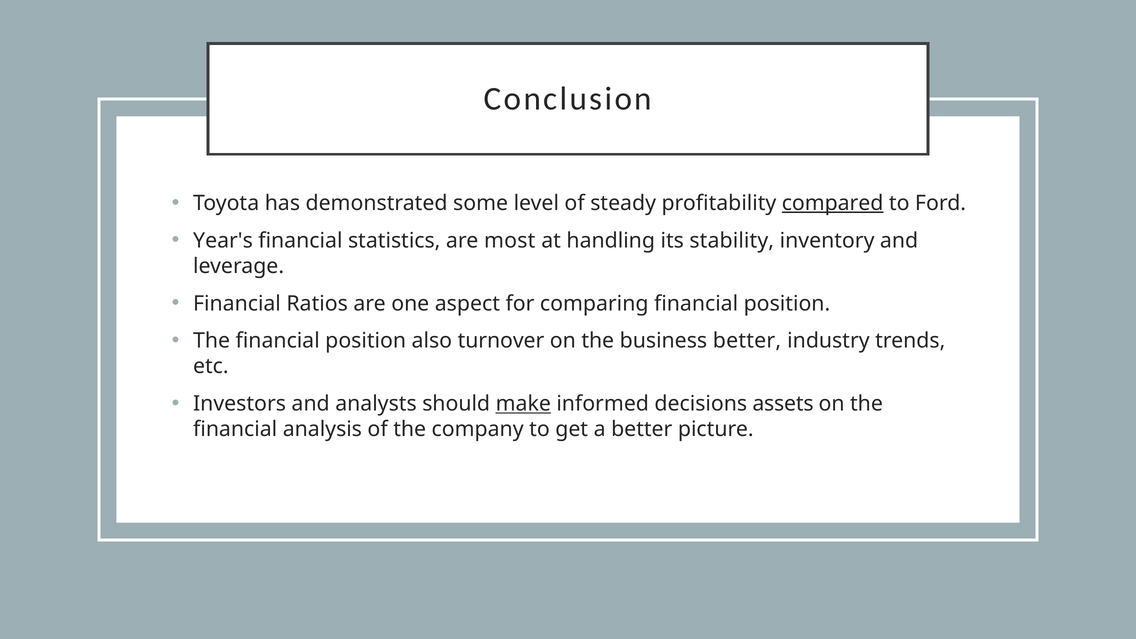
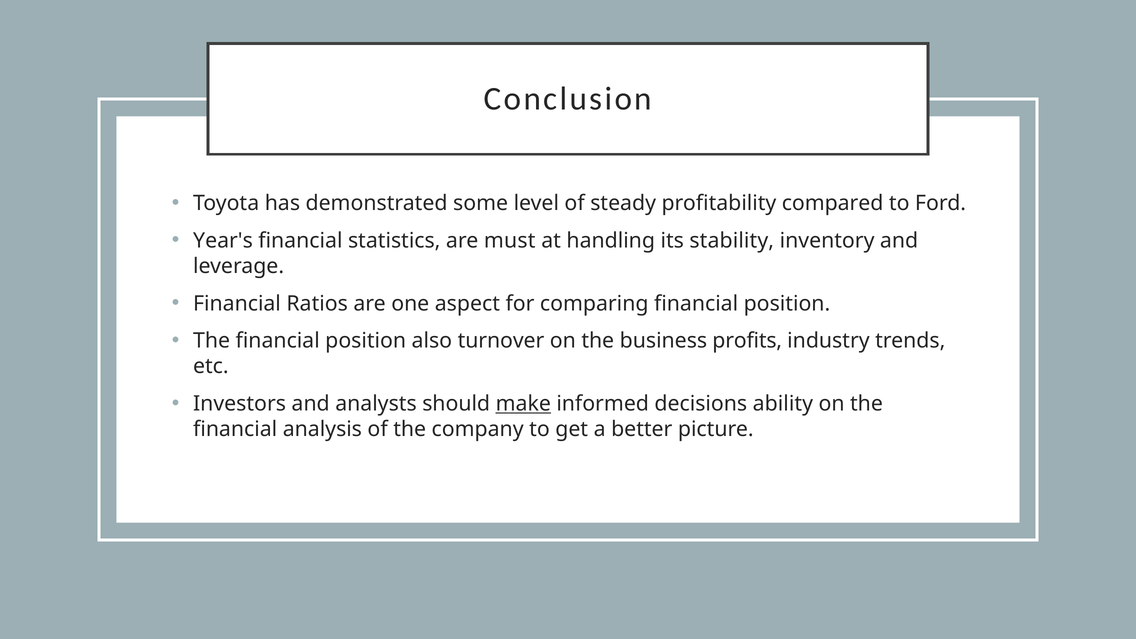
compared underline: present -> none
most: most -> must
business better: better -> profits
assets: assets -> ability
